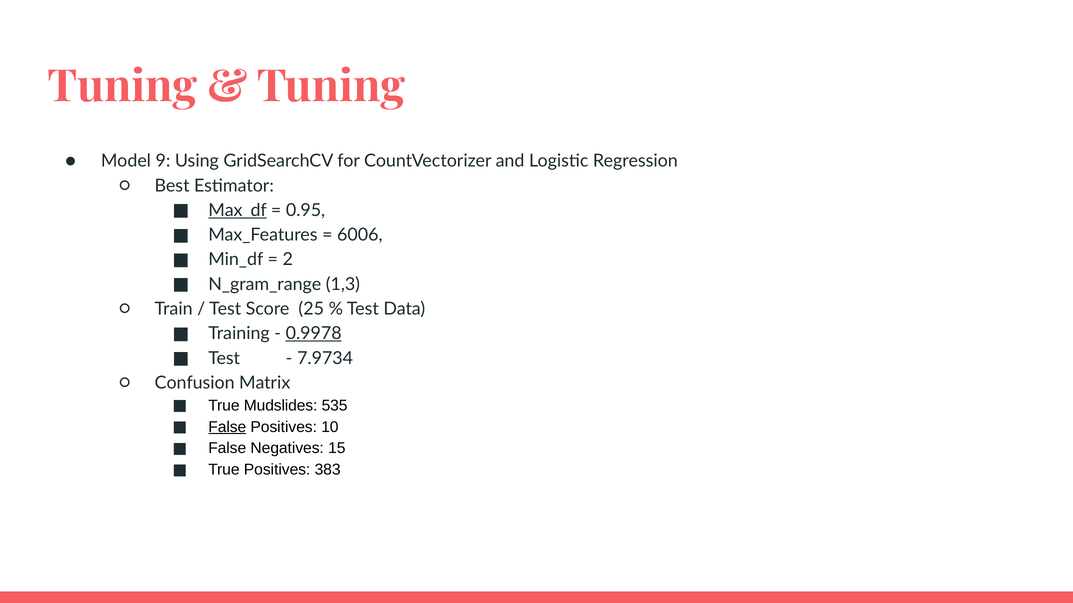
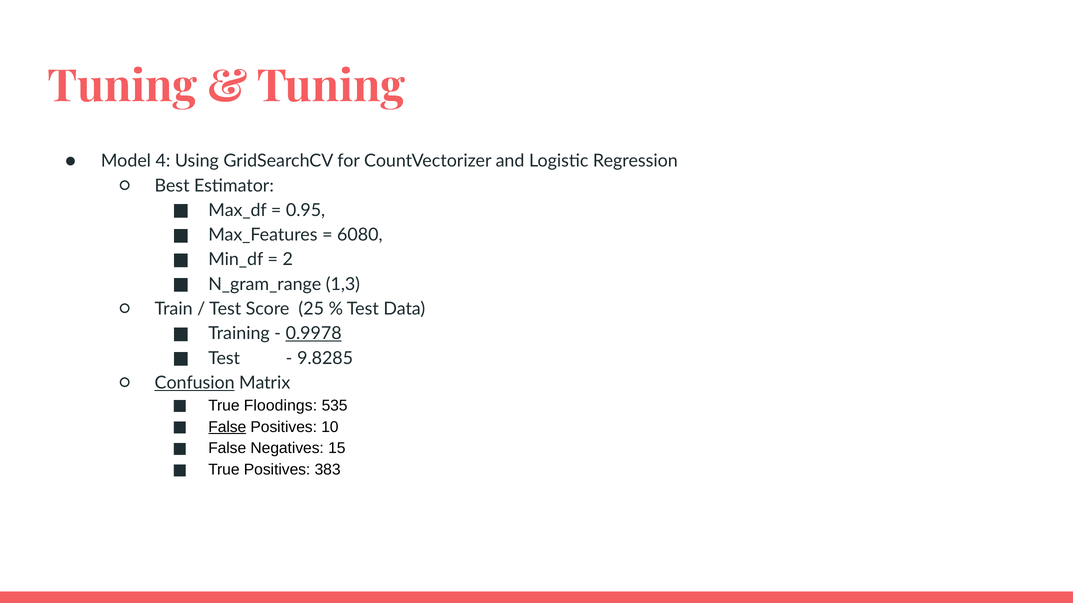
9: 9 -> 4
Max_df underline: present -> none
6006: 6006 -> 6080
7.9734: 7.9734 -> 9.8285
Confusion underline: none -> present
Mudslides: Mudslides -> Floodings
